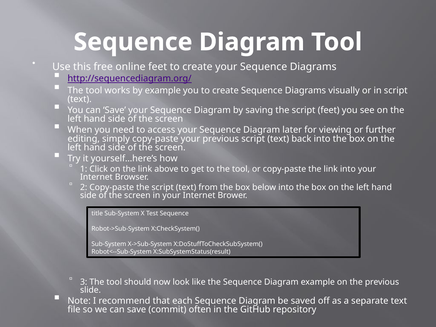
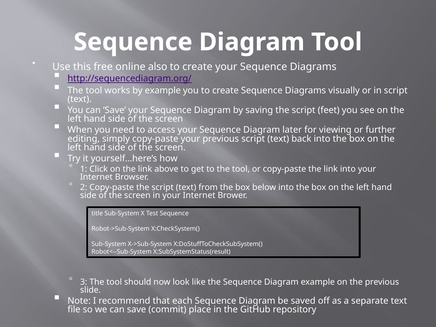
online feet: feet -> also
often: often -> place
